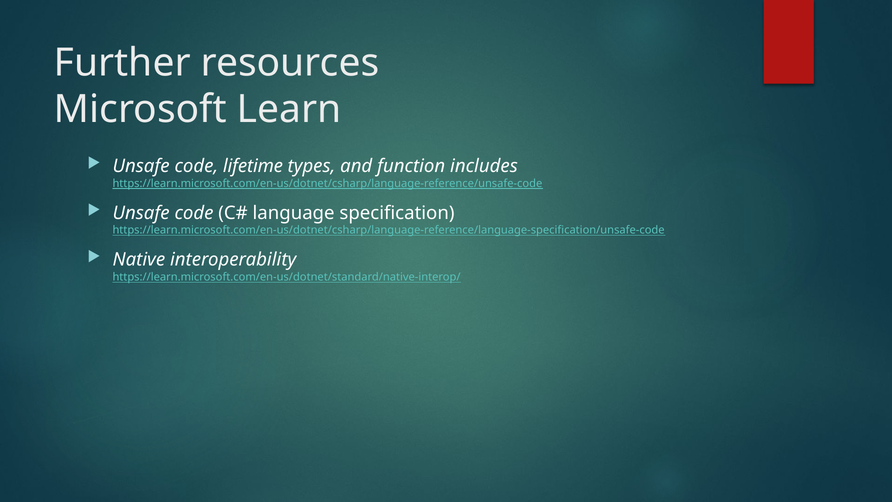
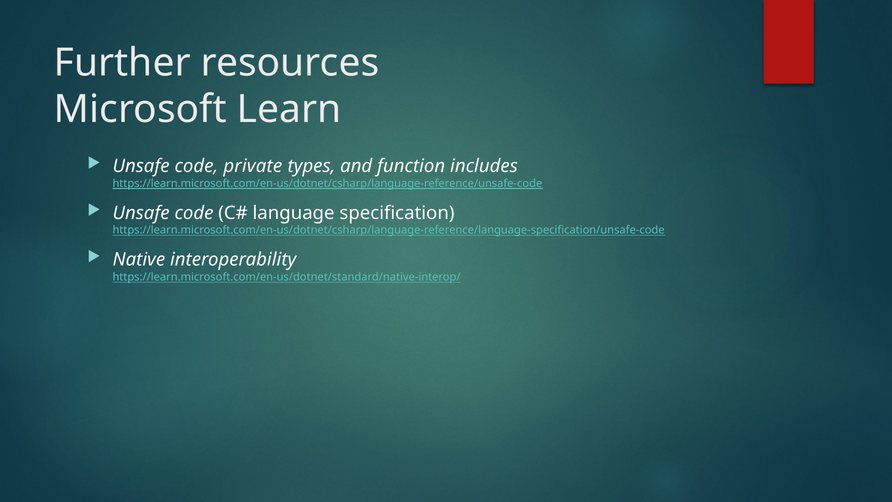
lifetime: lifetime -> private
